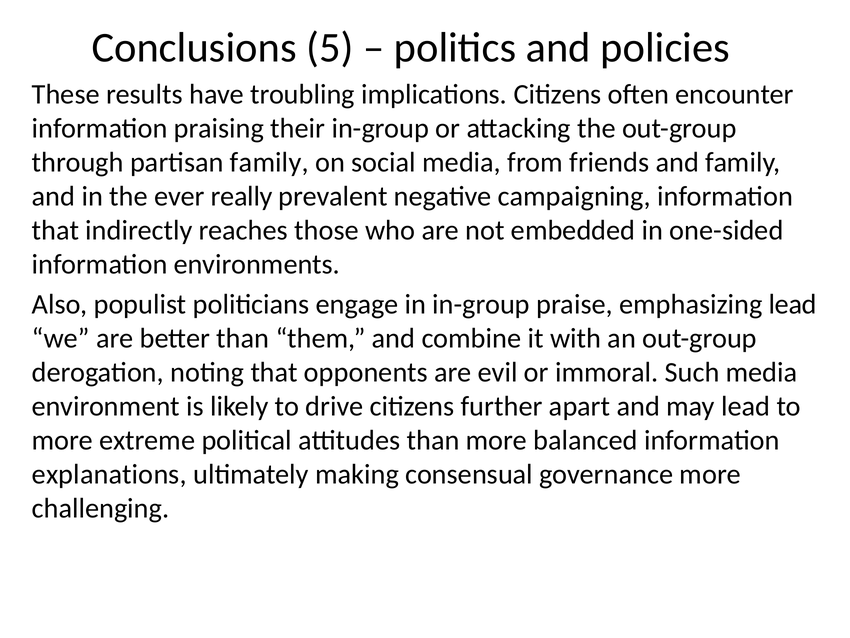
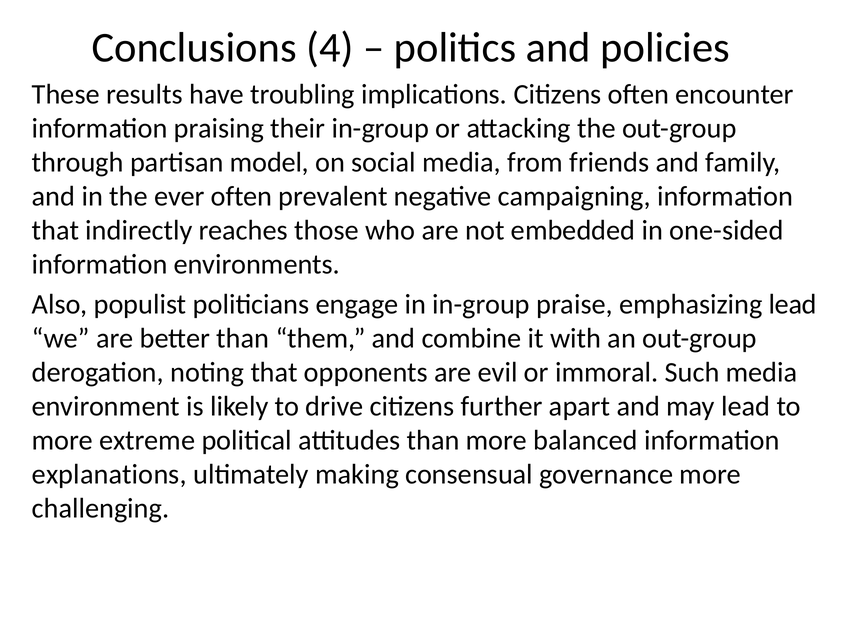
5: 5 -> 4
partisan family: family -> model
ever really: really -> often
